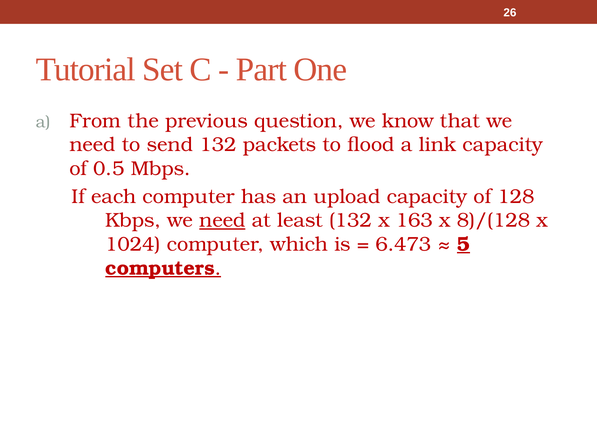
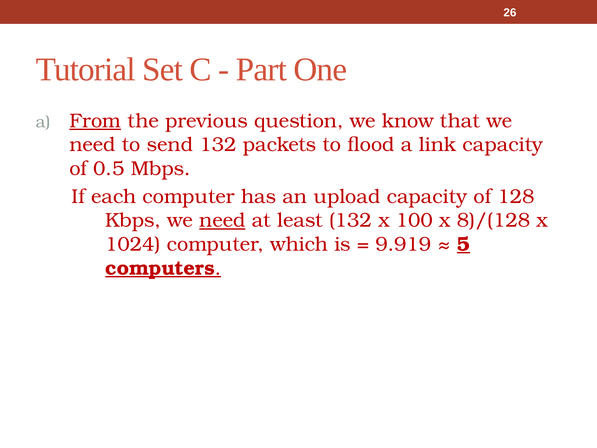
From underline: none -> present
163: 163 -> 100
6.473: 6.473 -> 9.919
